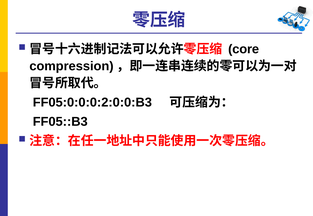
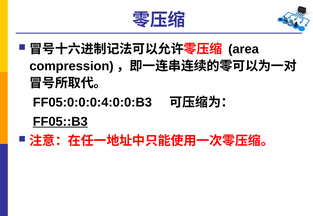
core: core -> area
FF05:0:0:0:2:0:0:B3: FF05:0:0:0:2:0:0:B3 -> FF05:0:0:0:4:0:0:B3
FF05::B3 underline: none -> present
